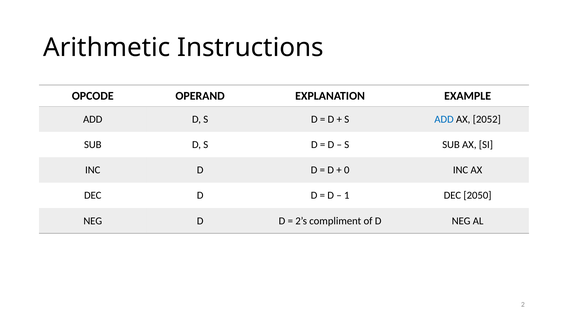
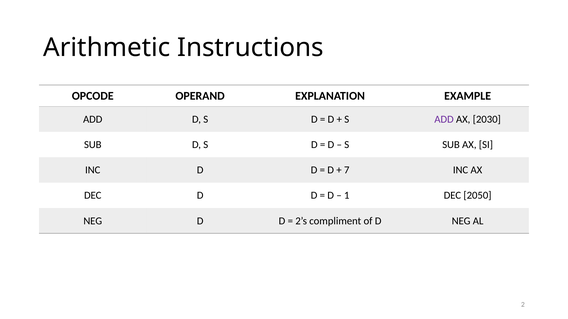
ADD at (444, 119) colour: blue -> purple
2052: 2052 -> 2030
0: 0 -> 7
